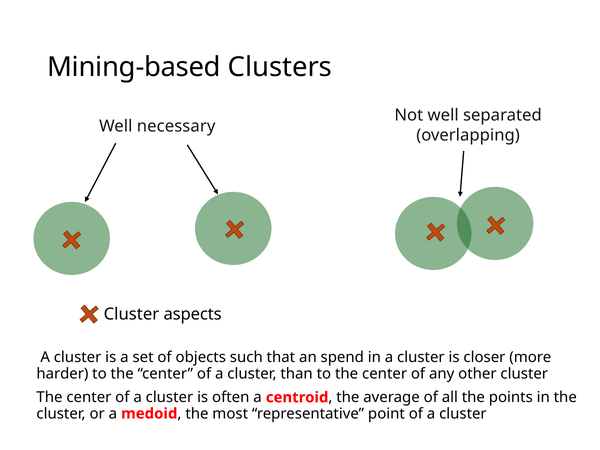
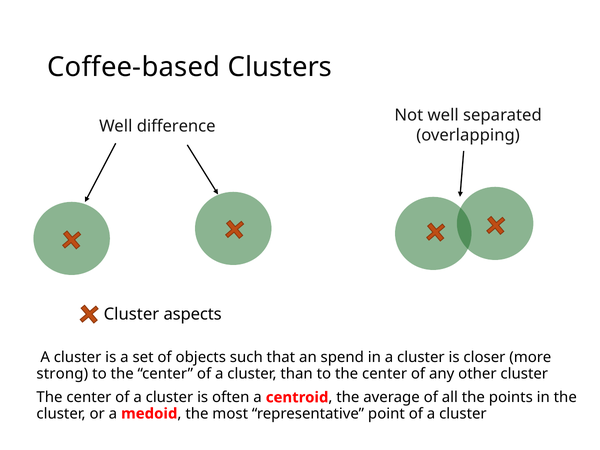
Mining-based: Mining-based -> Coffee-based
necessary: necessary -> difference
harder: harder -> strong
